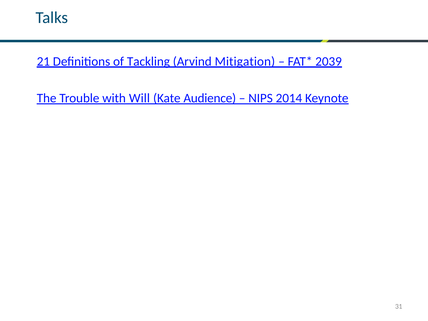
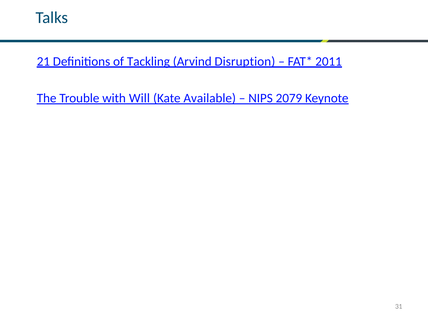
Mitigation: Mitigation -> Disruption
2039: 2039 -> 2011
Audience: Audience -> Available
2014: 2014 -> 2079
